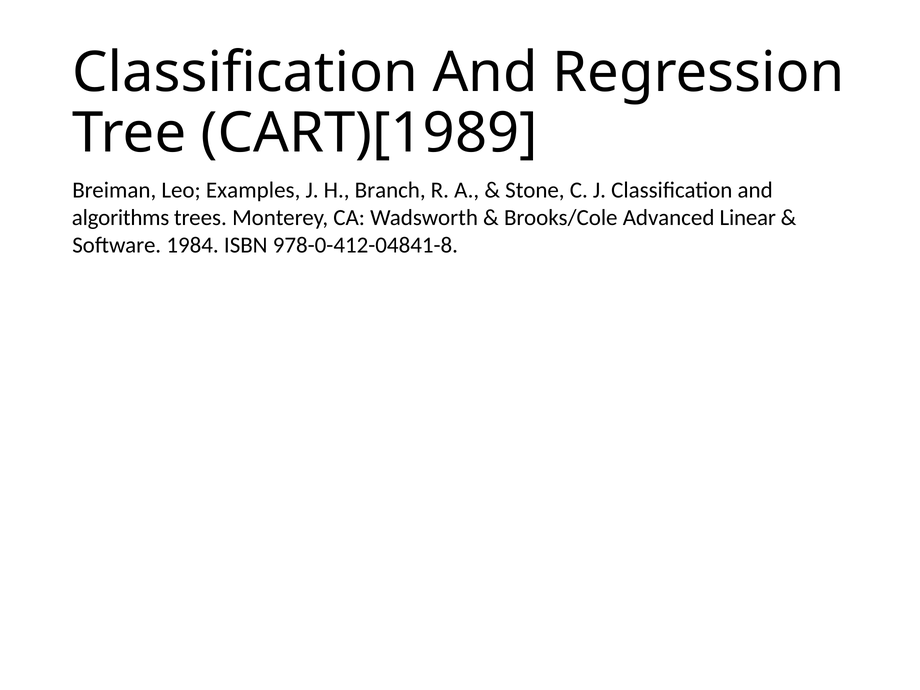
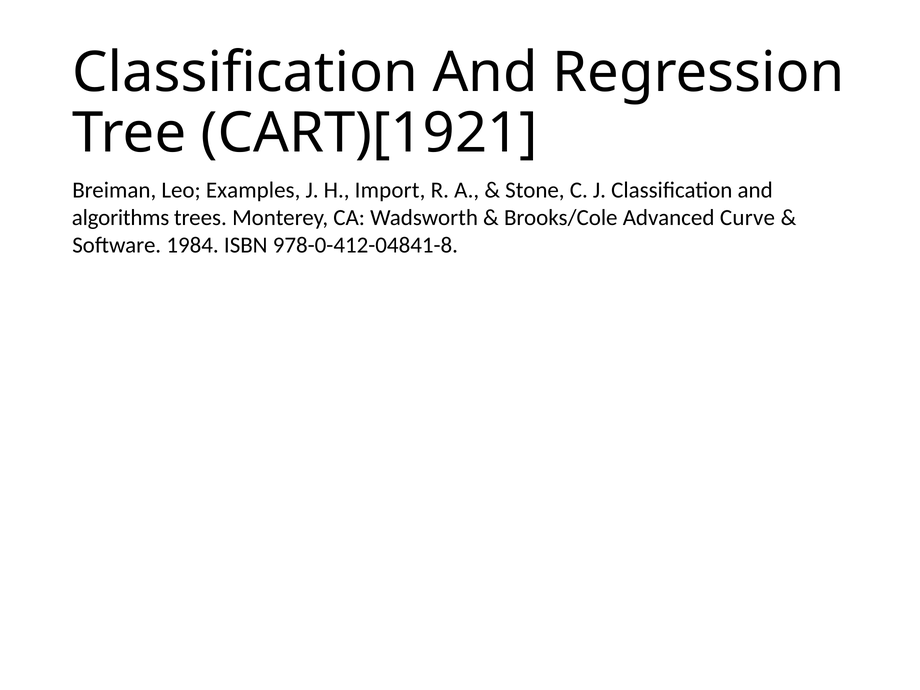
CART)[1989: CART)[1989 -> CART)[1921
Branch: Branch -> Import
Linear: Linear -> Curve
